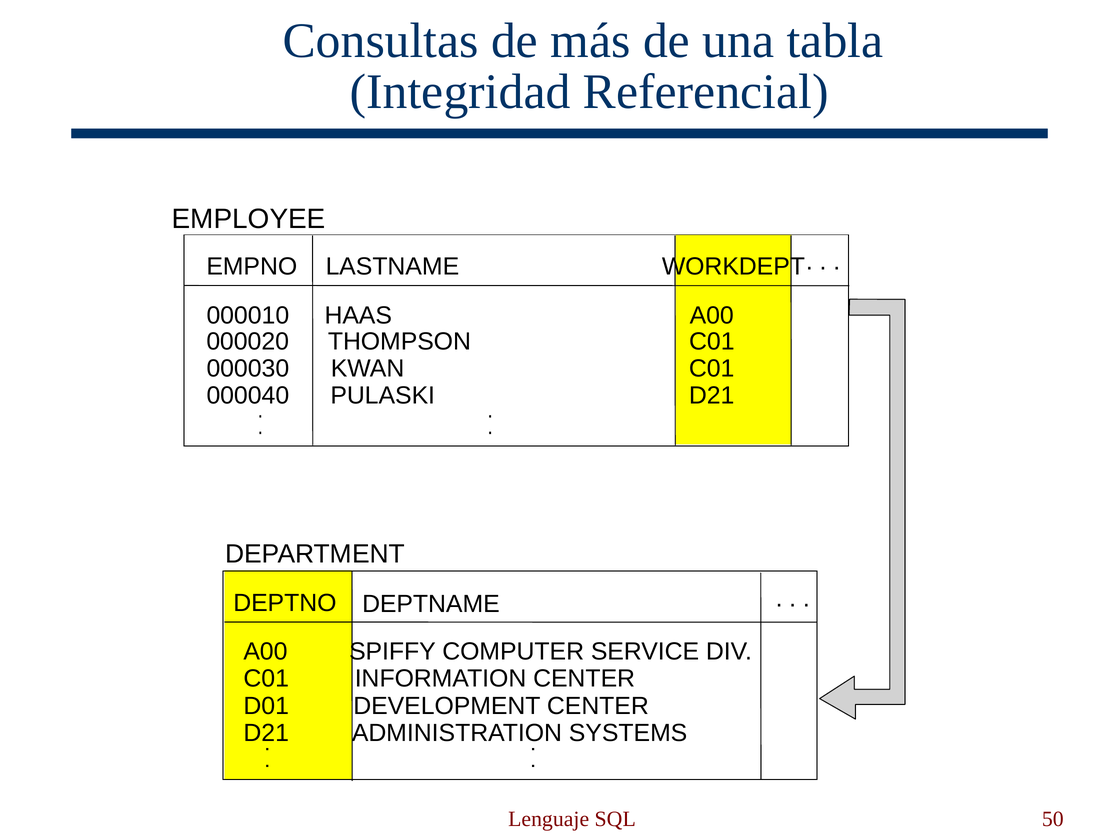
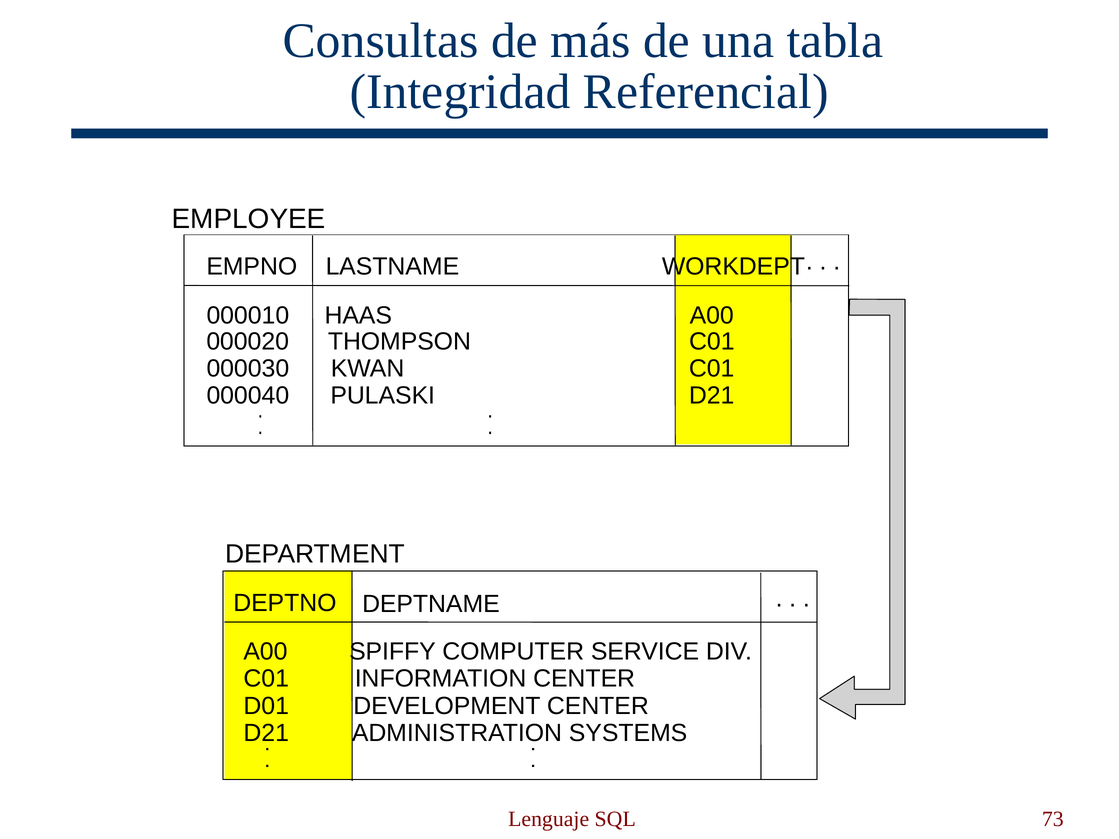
50: 50 -> 73
